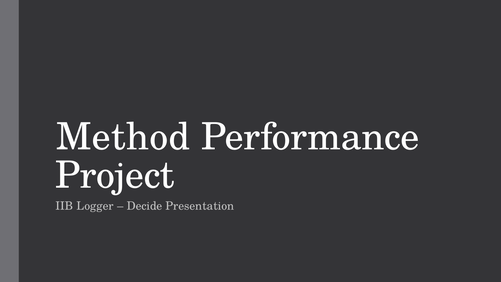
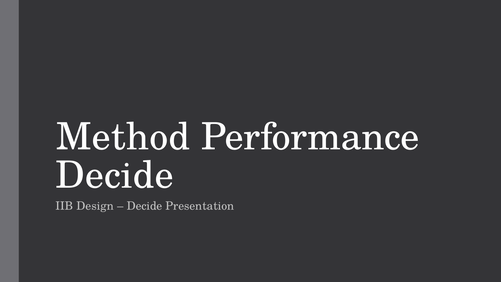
Project at (115, 175): Project -> Decide
Logger: Logger -> Design
